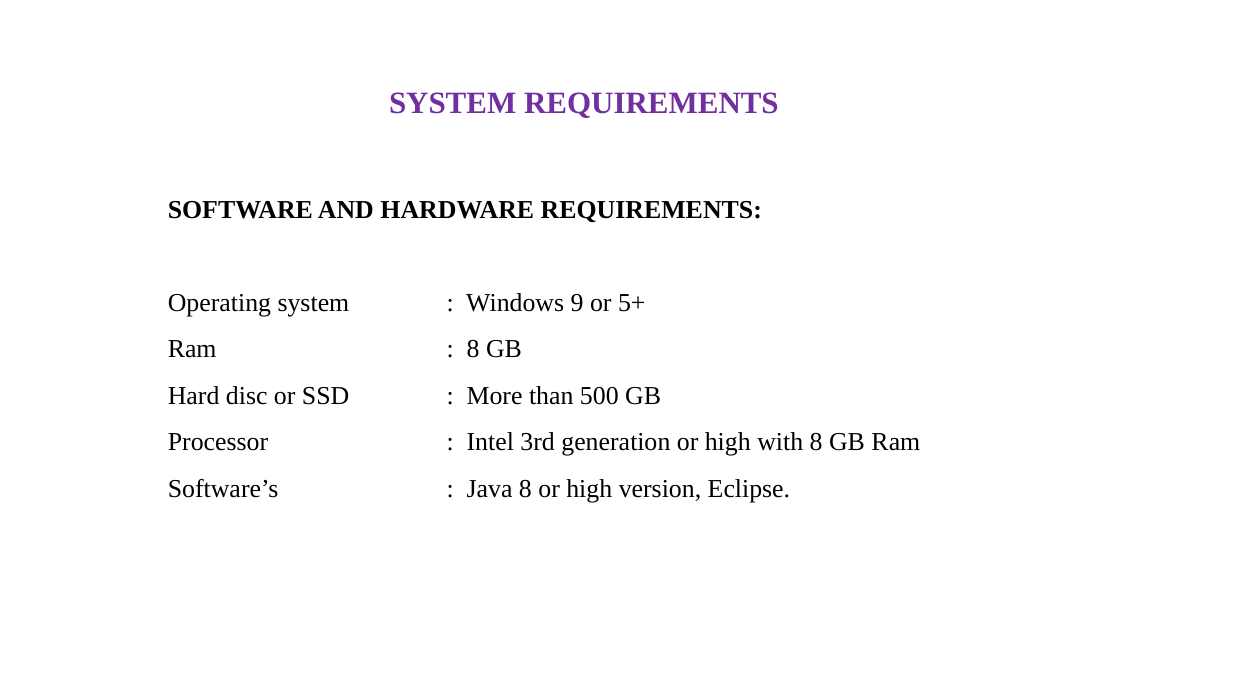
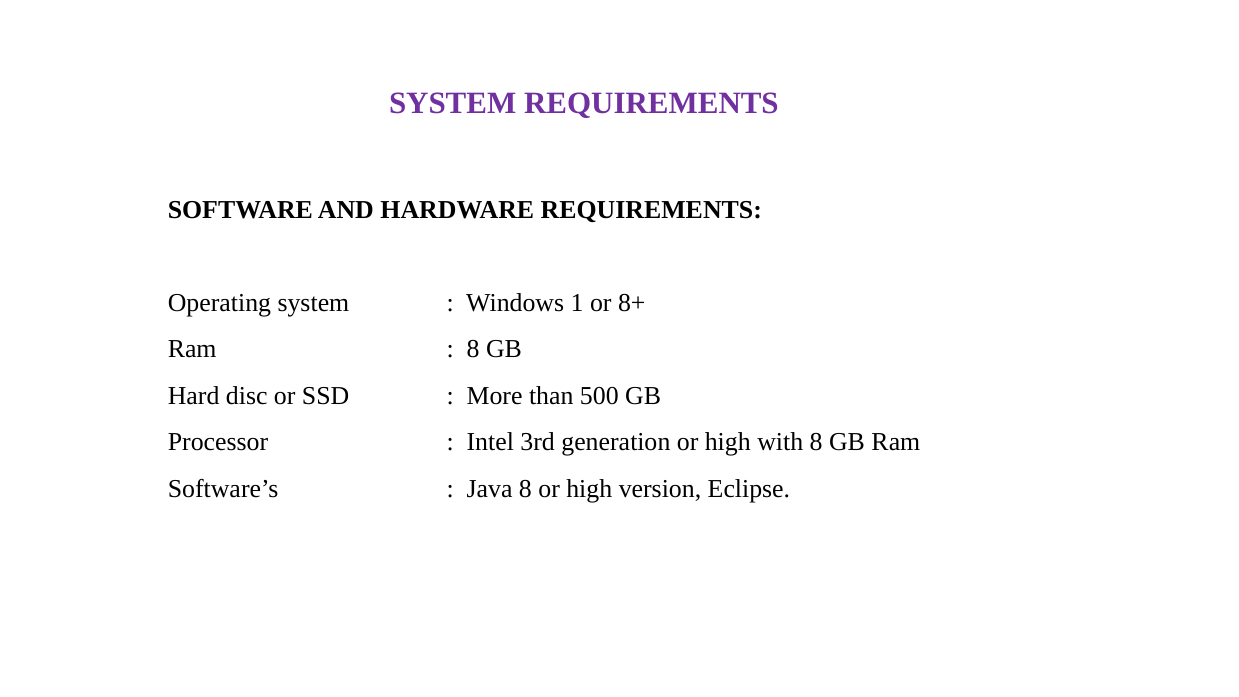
9: 9 -> 1
5+: 5+ -> 8+
